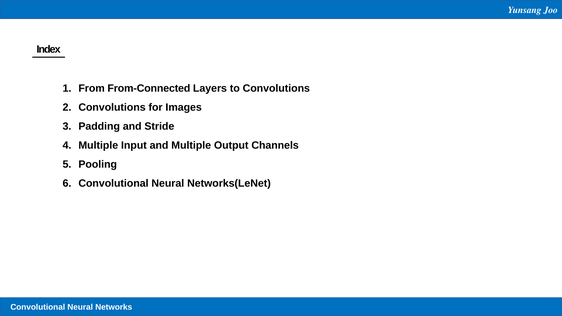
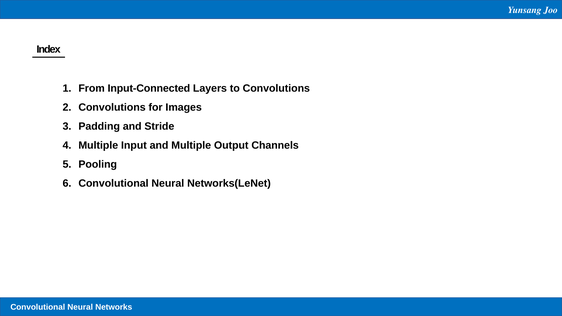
From-Connected: From-Connected -> Input-Connected
